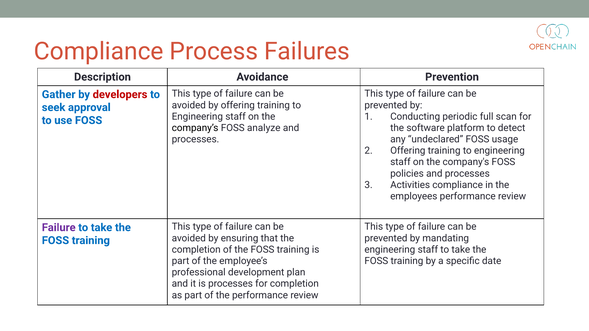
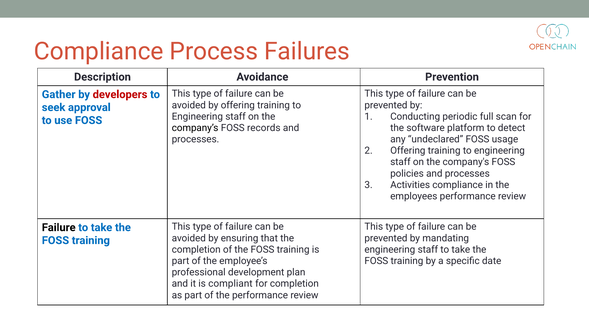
analyze: analyze -> records
Failure at (59, 228) colour: purple -> black
is processes: processes -> compliant
